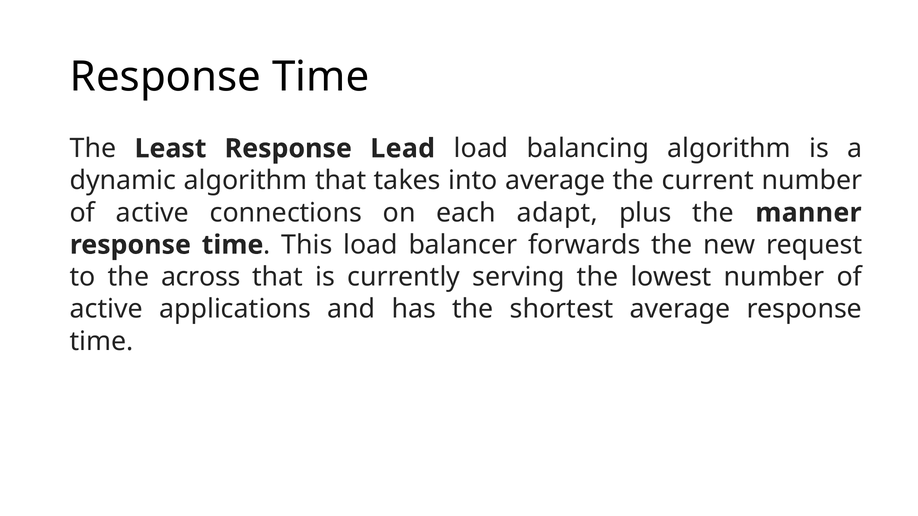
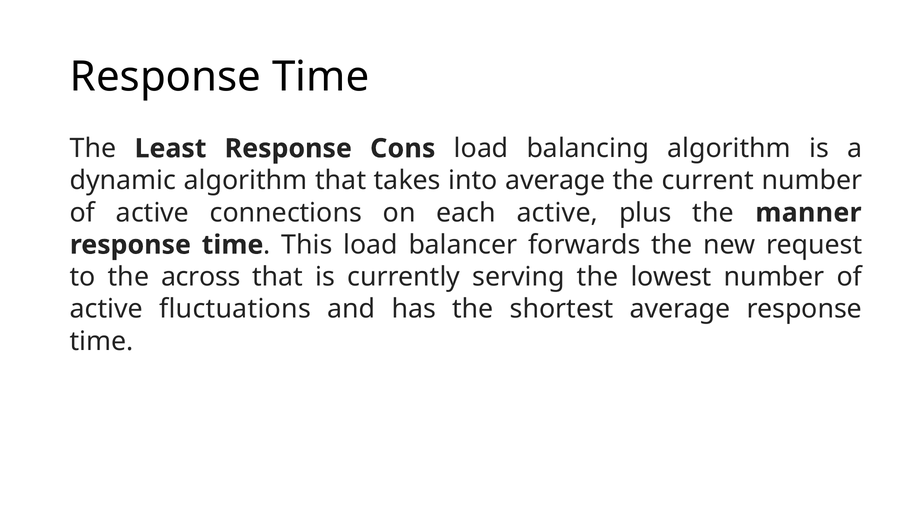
Lead: Lead -> Cons
each adapt: adapt -> active
applications: applications -> fluctuations
